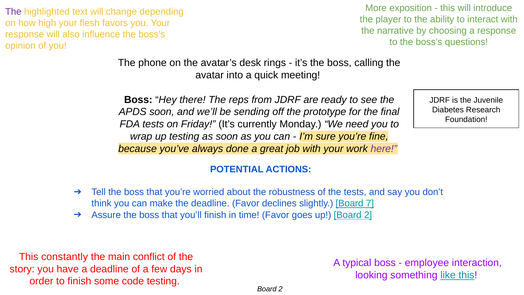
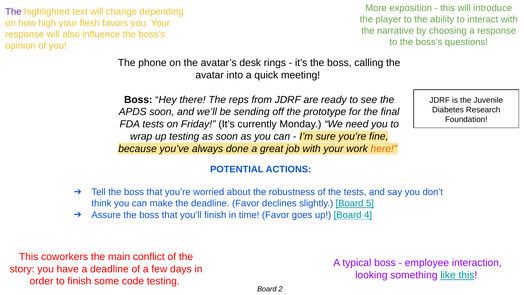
here colour: purple -> orange
7: 7 -> 5
up Board 2: 2 -> 4
constantly: constantly -> coworkers
